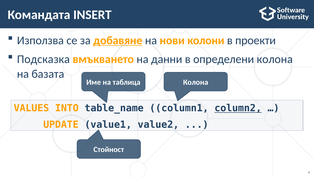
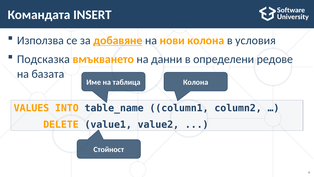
нови колони: колони -> колона
проекти: проекти -> условия
определени колона: колона -> редове
column2 underline: present -> none
UPDATE: UPDATE -> DELETE
